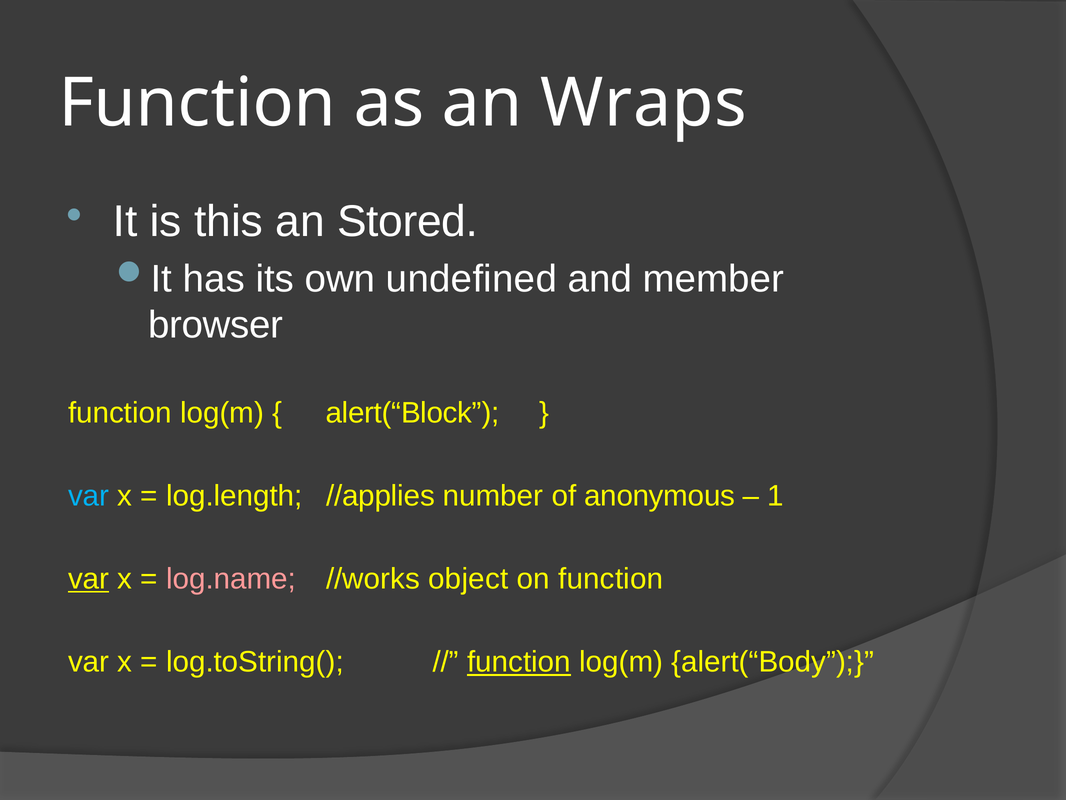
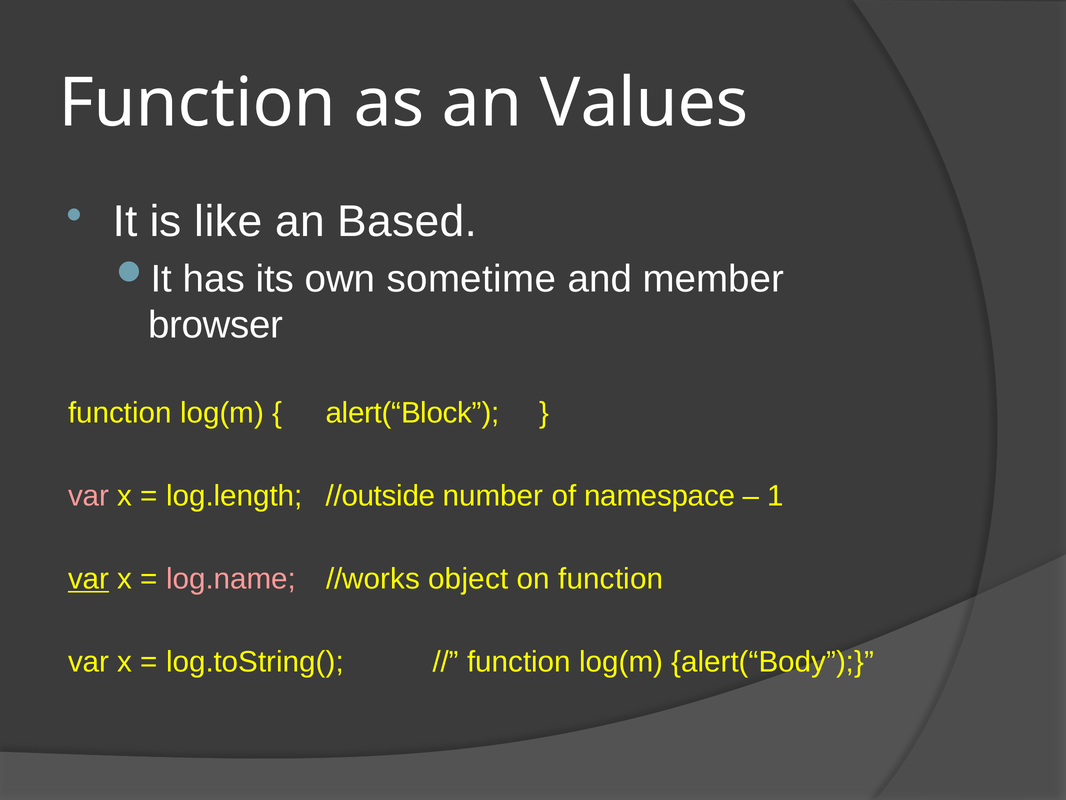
Wraps: Wraps -> Values
this: this -> like
Stored: Stored -> Based
undefined: undefined -> sometime
var at (89, 496) colour: light blue -> pink
//applies: //applies -> //outside
anonymous: anonymous -> namespace
function at (519, 662) underline: present -> none
